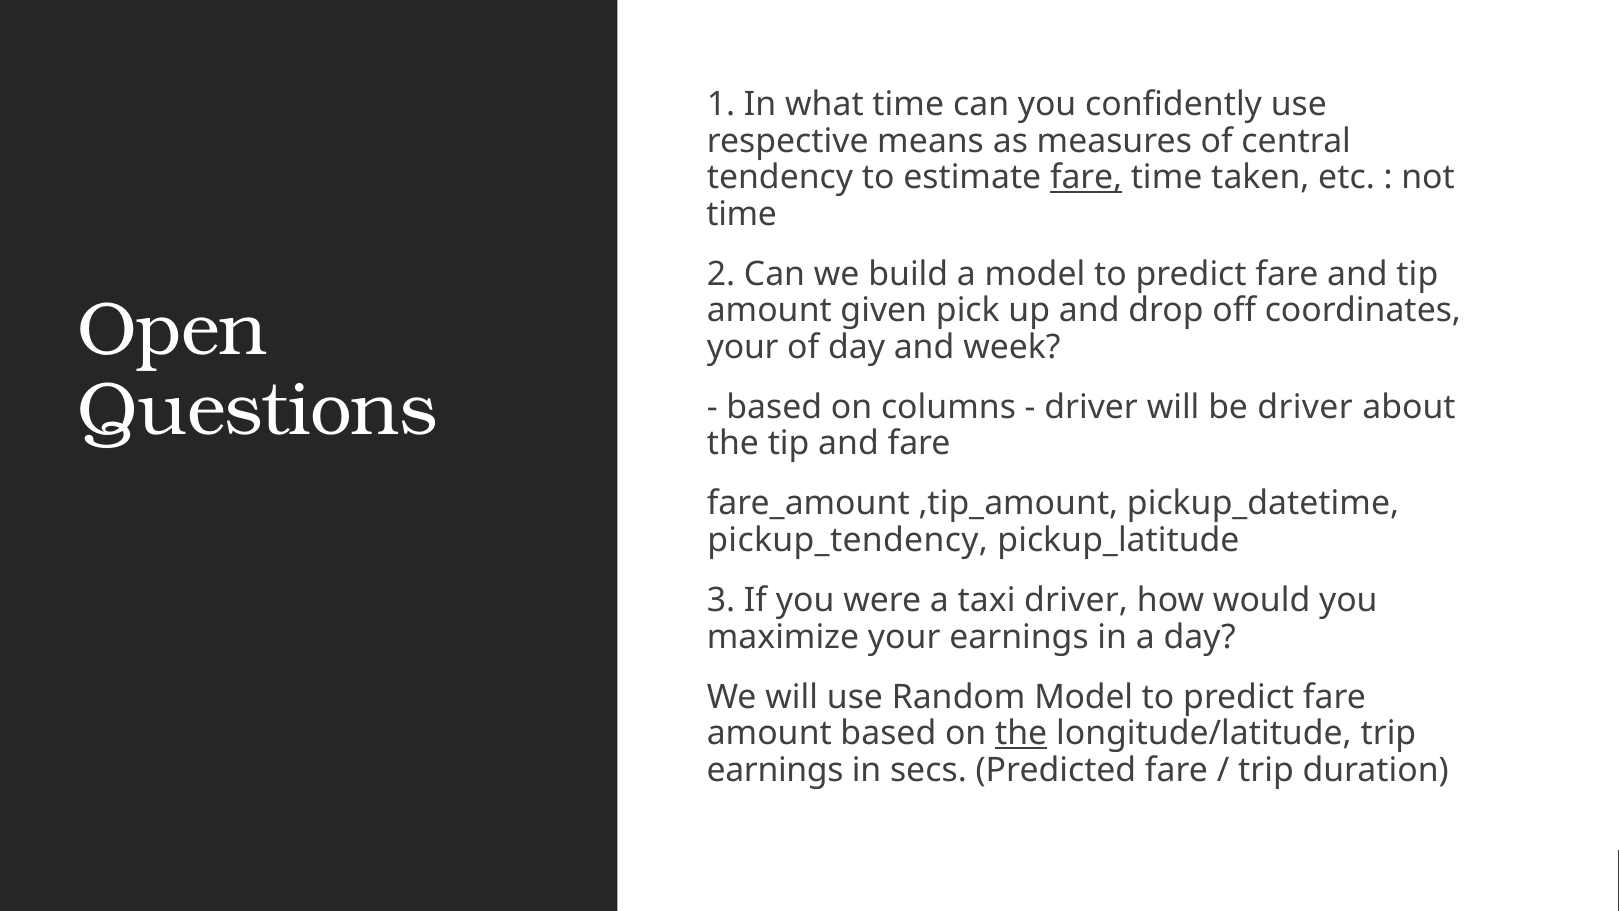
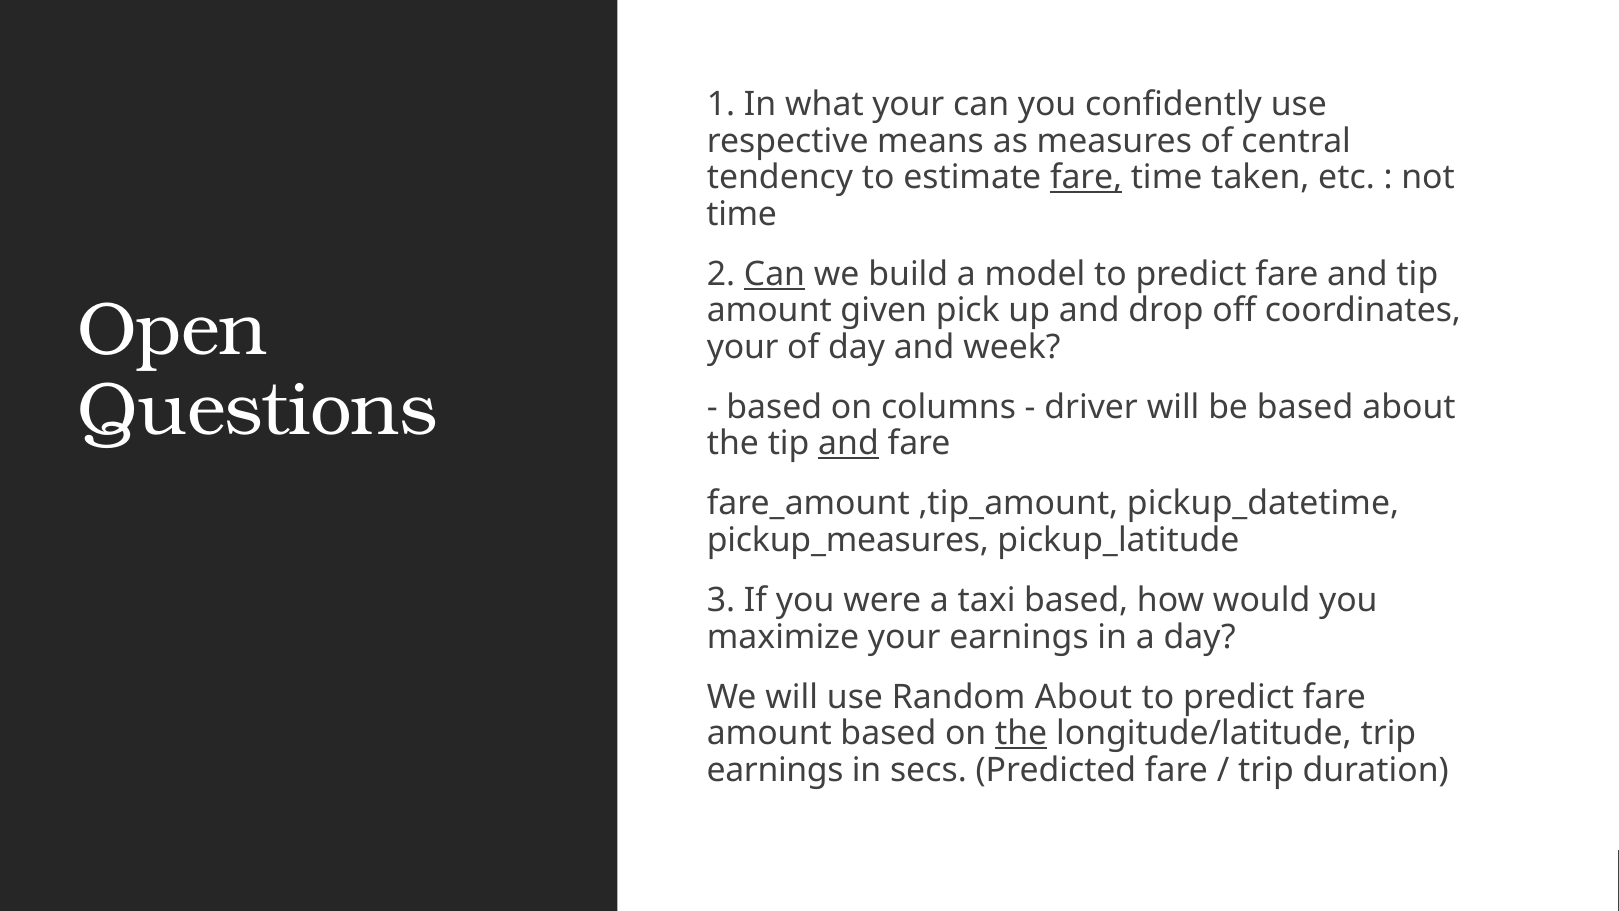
what time: time -> your
Can at (774, 274) underline: none -> present
be driver: driver -> based
and at (848, 444) underline: none -> present
pickup_tendency: pickup_tendency -> pickup_measures
taxi driver: driver -> based
Random Model: Model -> About
